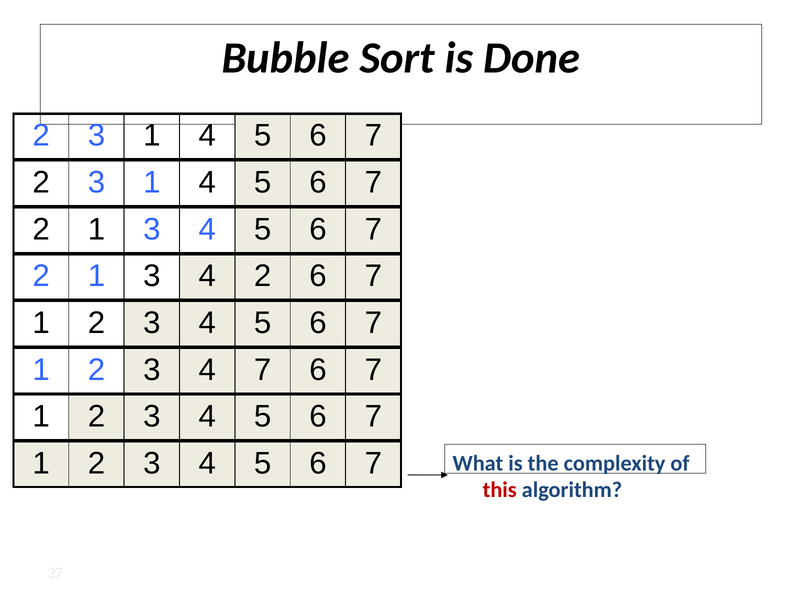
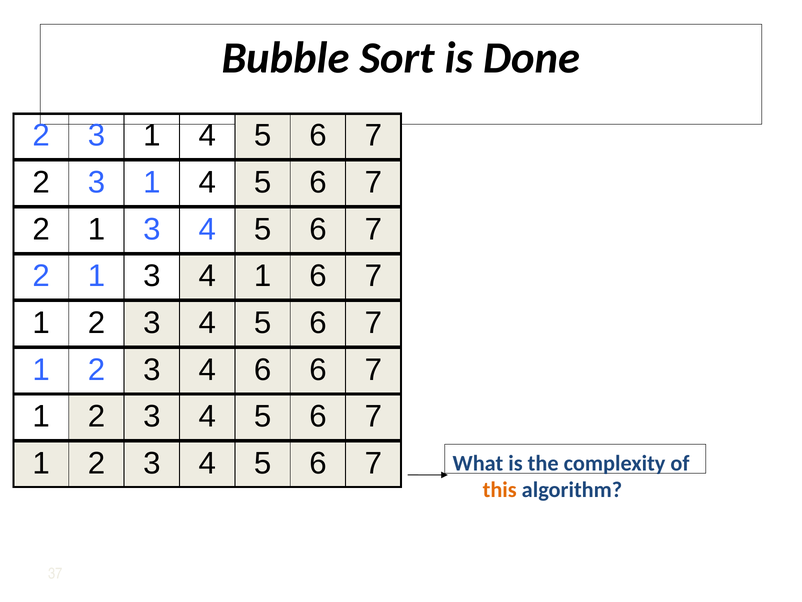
4 2: 2 -> 1
4 7: 7 -> 6
this colour: red -> orange
